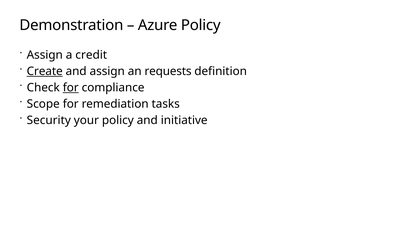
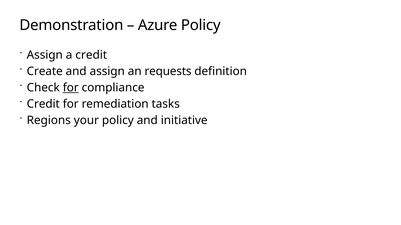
Create underline: present -> none
Scope at (43, 104): Scope -> Credit
Security: Security -> Regions
